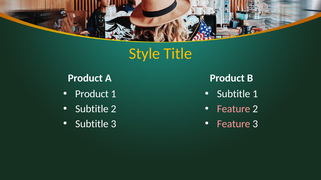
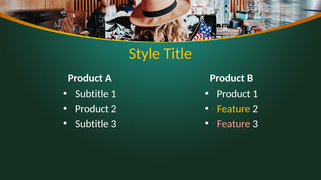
Product at (92, 94): Product -> Subtitle
Subtitle at (234, 94): Subtitle -> Product
Subtitle at (92, 109): Subtitle -> Product
Feature at (234, 109) colour: pink -> yellow
